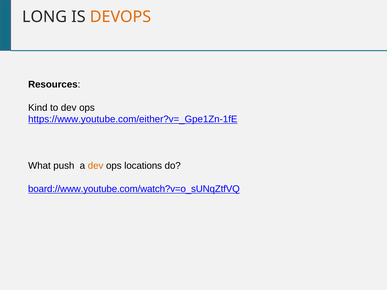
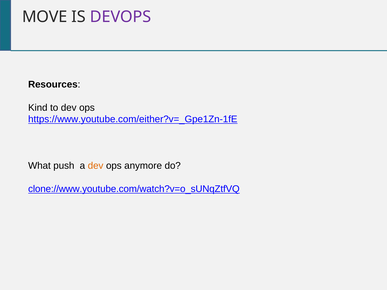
LONG: LONG -> MOVE
DEVOPS colour: orange -> purple
locations: locations -> anymore
board://www.youtube.com/watch?v=o_sUNqZtfVQ: board://www.youtube.com/watch?v=o_sUNqZtfVQ -> clone://www.youtube.com/watch?v=o_sUNqZtfVQ
